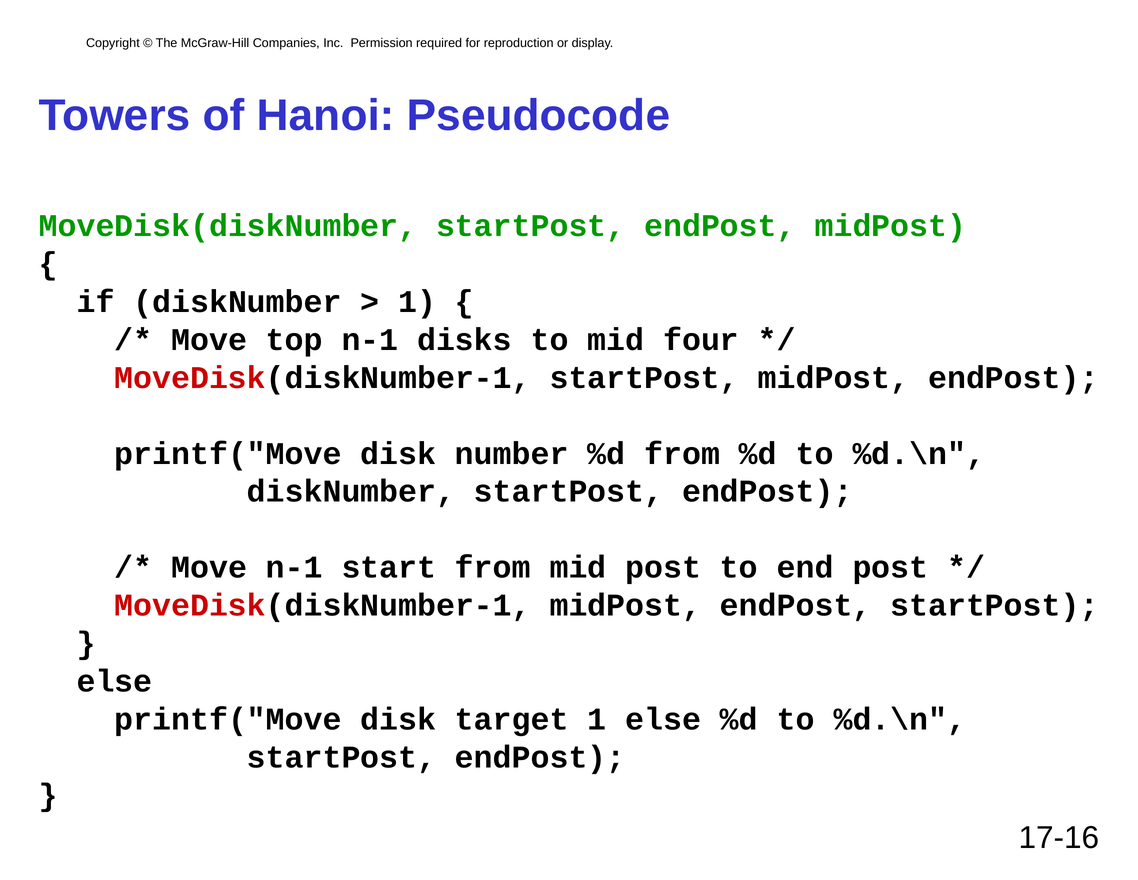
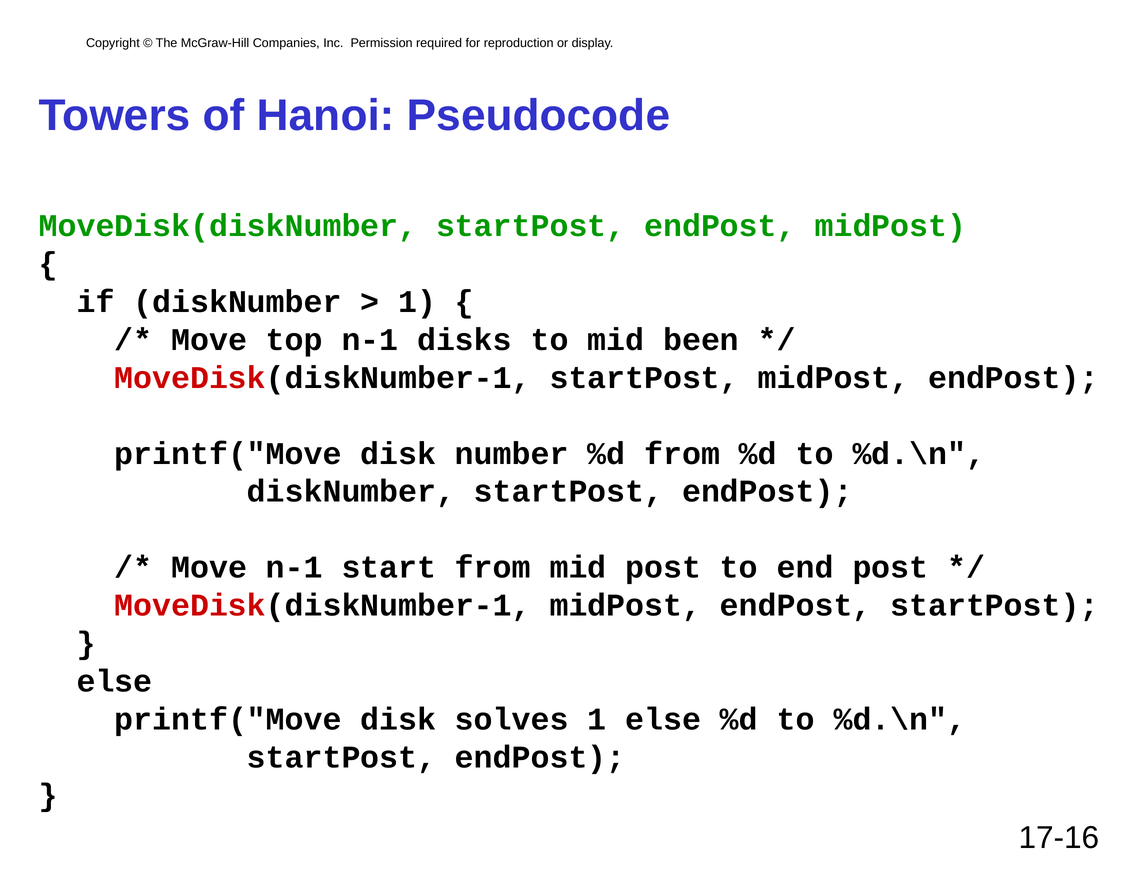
four: four -> been
target: target -> solves
